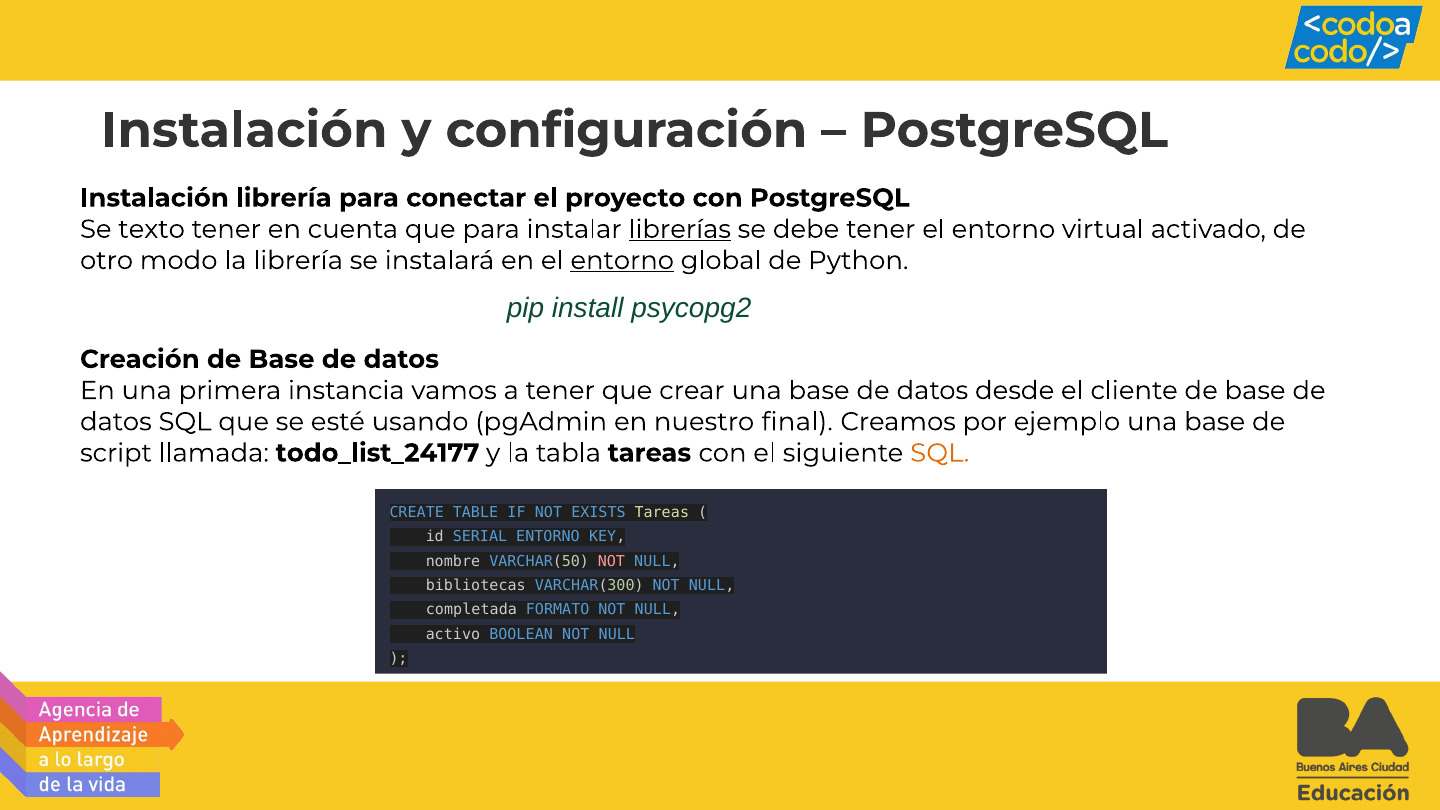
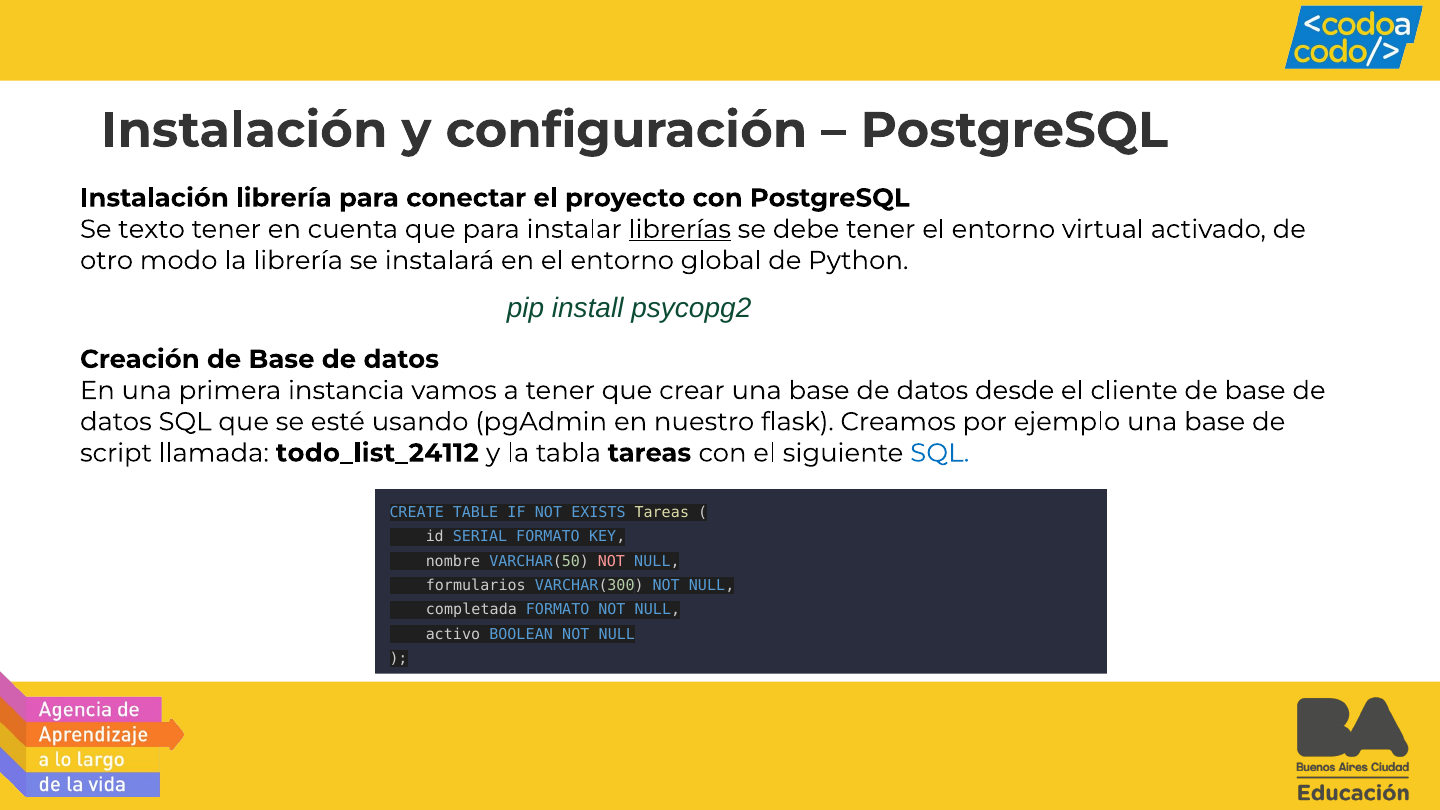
entorno at (622, 260) underline: present -> none
final: final -> flask
todo_list_24177: todo_list_24177 -> todo_list_24112
SQL at (940, 453) colour: orange -> blue
SERIAL ENTORNO: ENTORNO -> FORMATO
bibliotecas: bibliotecas -> formularios
